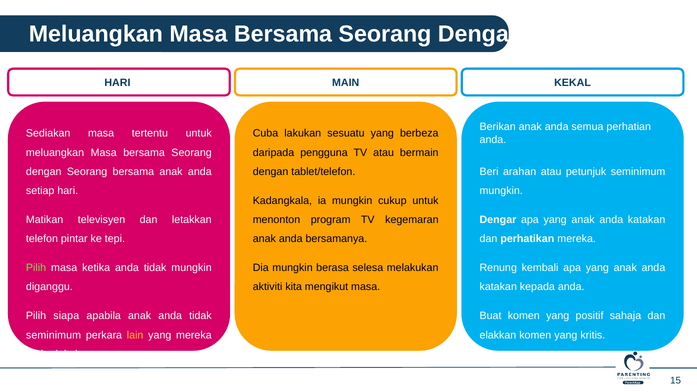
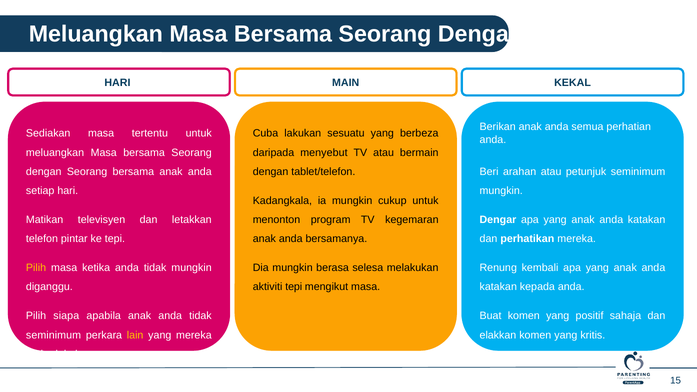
pengguna: pengguna -> menyebut
Pilih at (36, 268) colour: light green -> yellow
aktiviti kita: kita -> tepi
